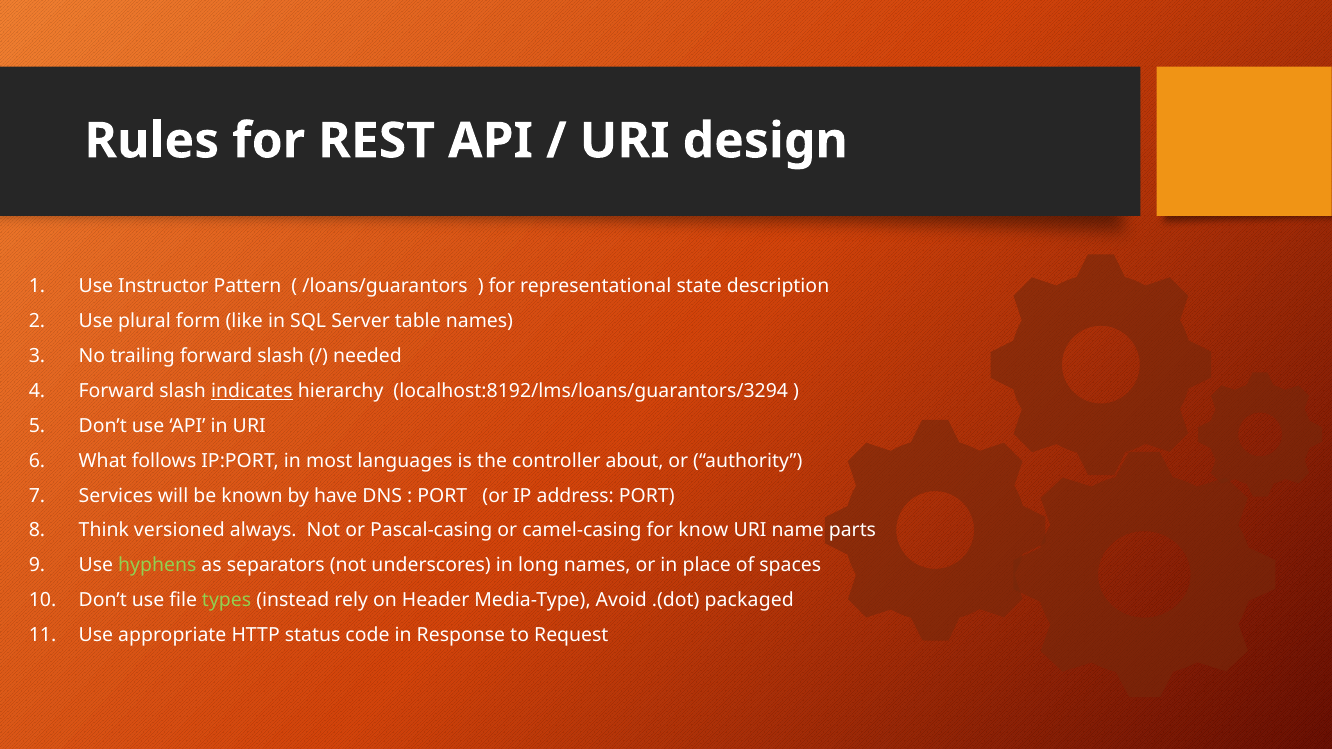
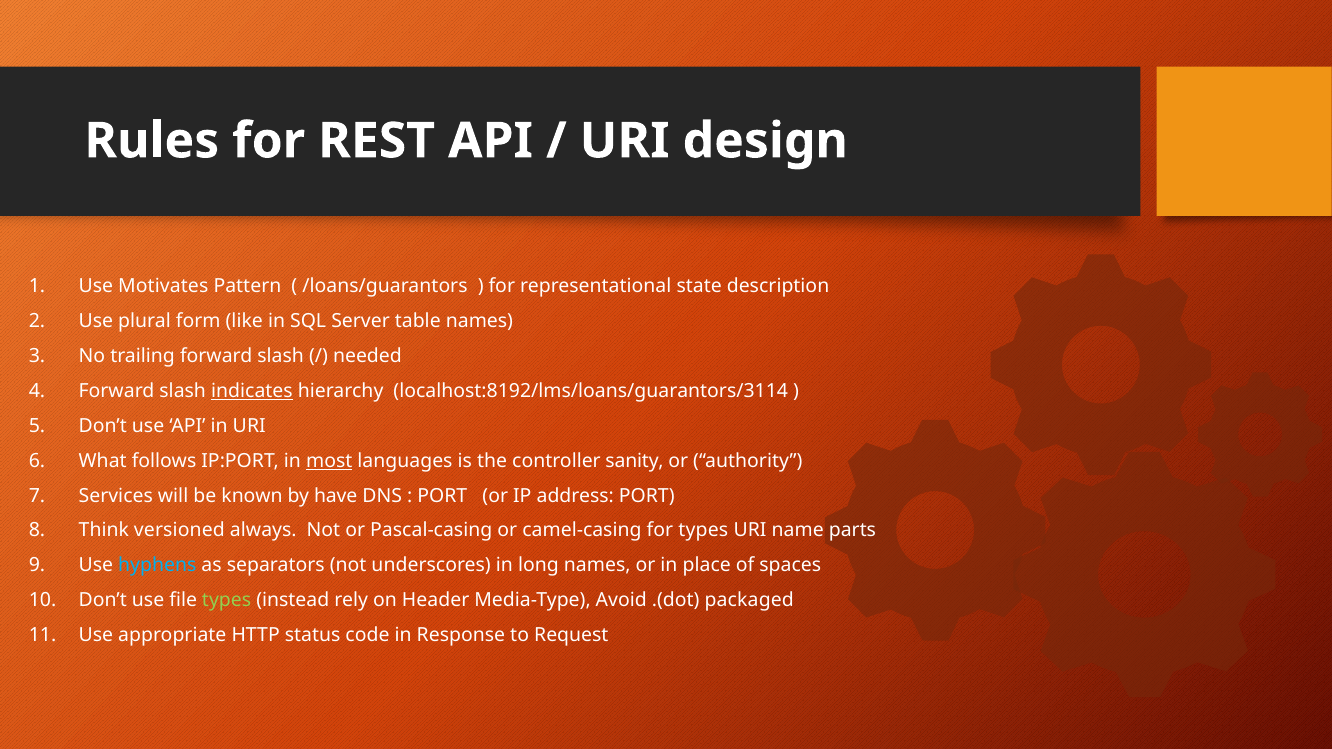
Instructor: Instructor -> Motivates
localhost:8192/lms/loans/guarantors/3294: localhost:8192/lms/loans/guarantors/3294 -> localhost:8192/lms/loans/guarantors/3114
most underline: none -> present
about: about -> sanity
for know: know -> types
hyphens colour: light green -> light blue
